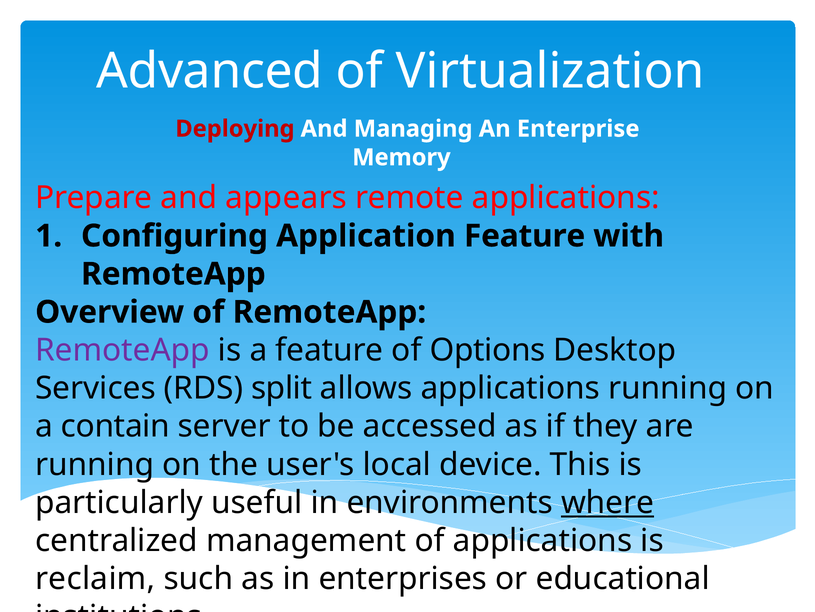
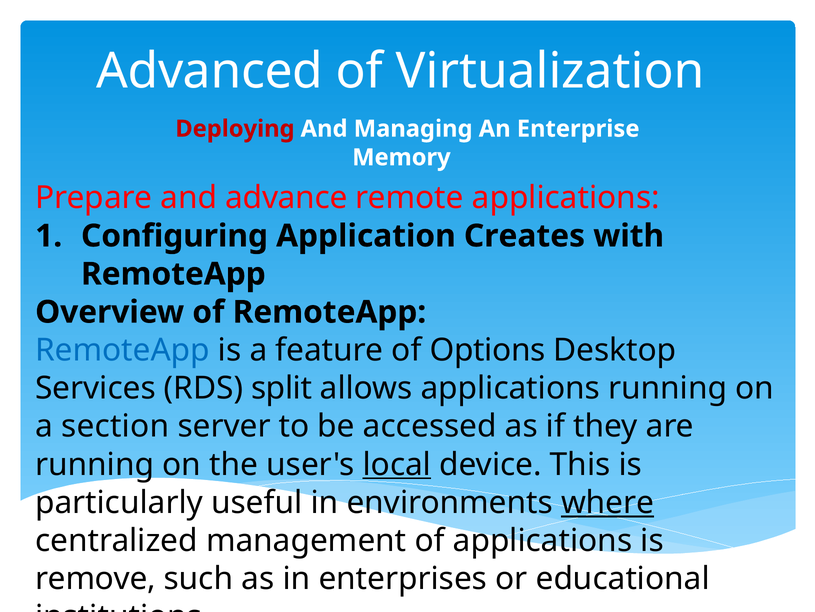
appears: appears -> advance
Application Feature: Feature -> Creates
RemoteApp at (122, 350) colour: purple -> blue
contain: contain -> section
local underline: none -> present
reclaim: reclaim -> remove
